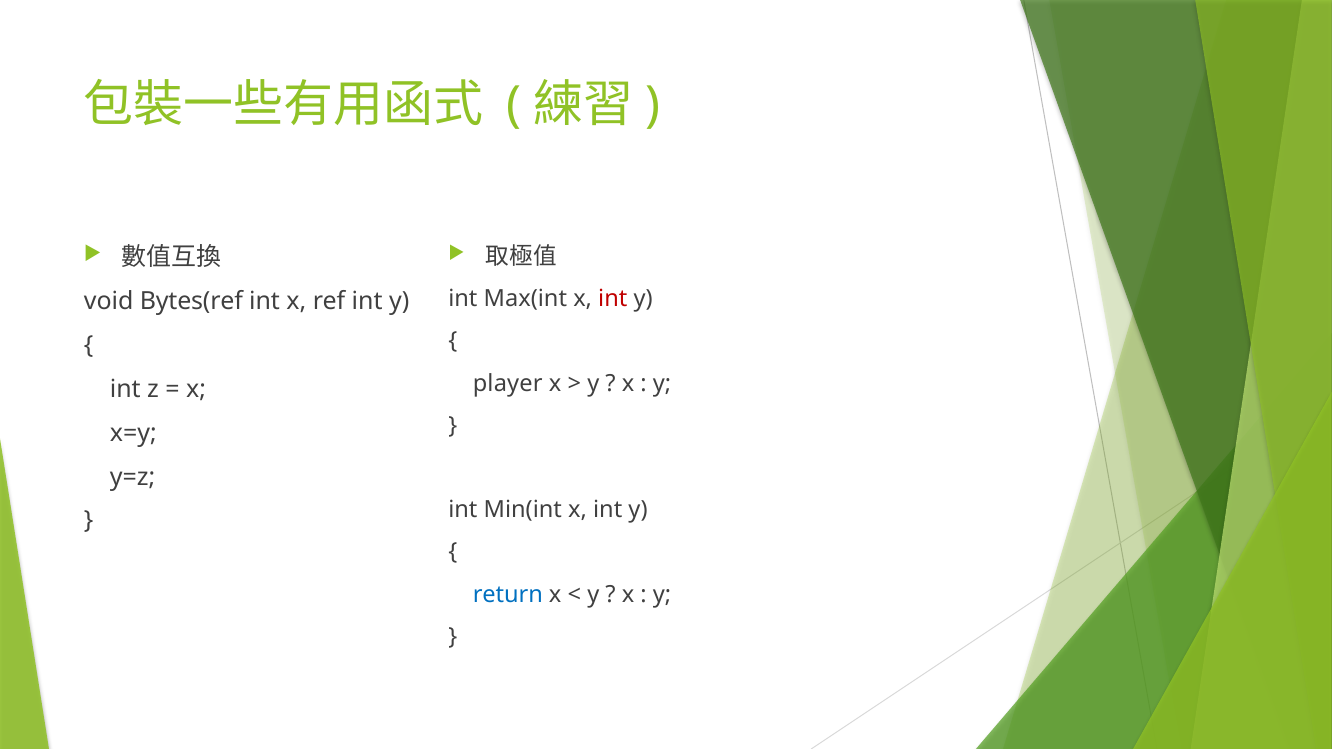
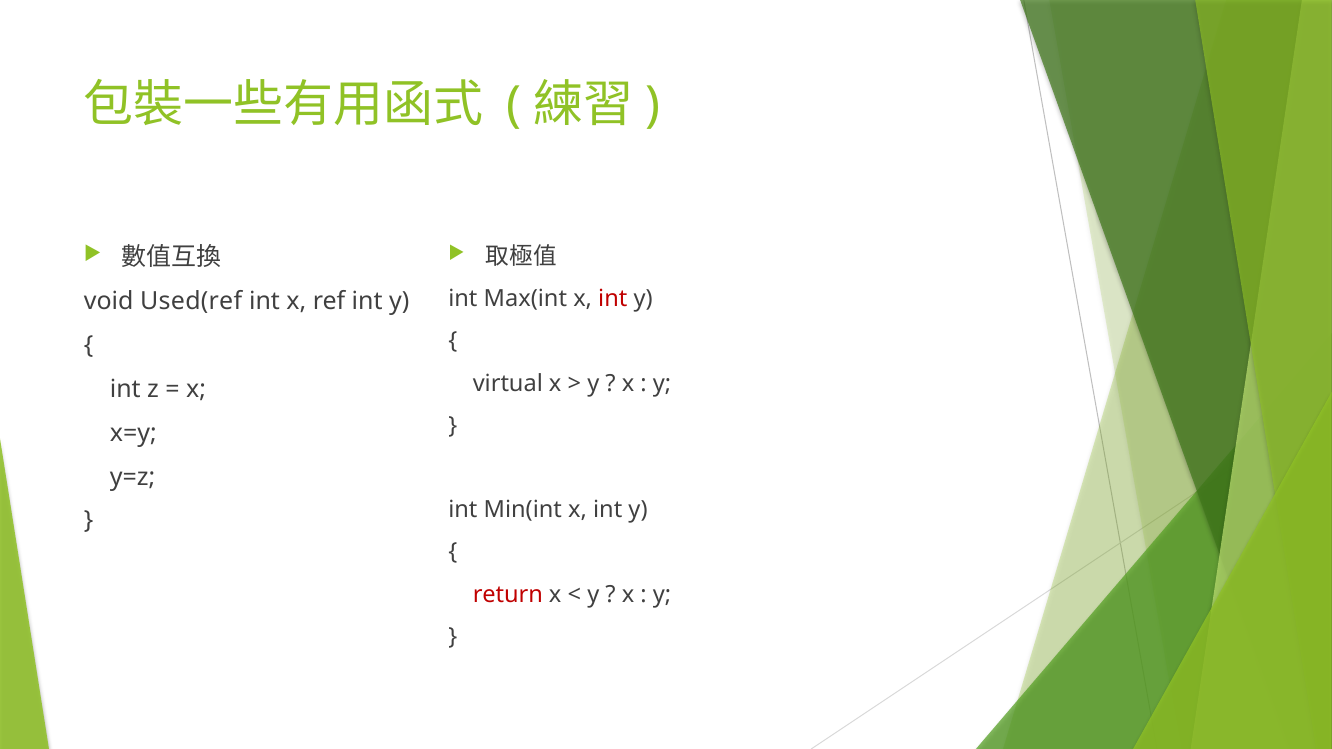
Bytes(ref: Bytes(ref -> Used(ref
player: player -> virtual
return colour: blue -> red
